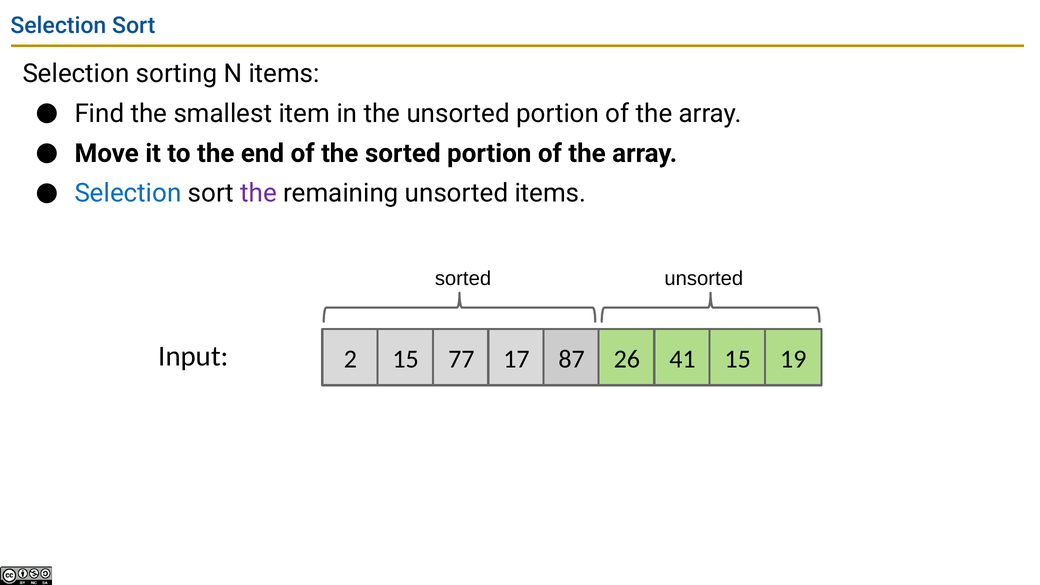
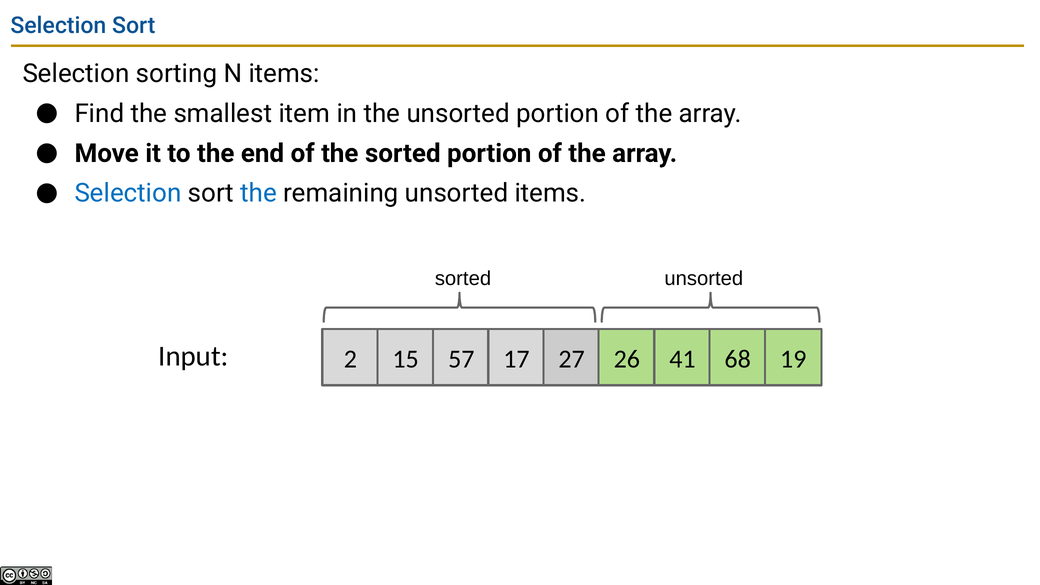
the at (259, 193) colour: purple -> blue
77: 77 -> 57
87: 87 -> 27
41 15: 15 -> 68
